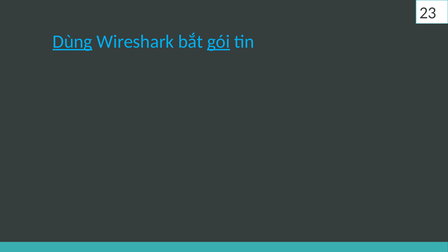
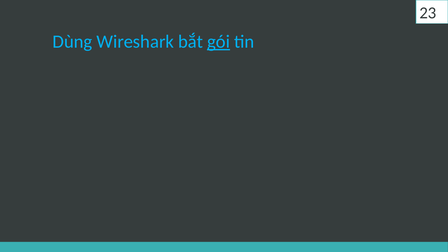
Dùng underline: present -> none
